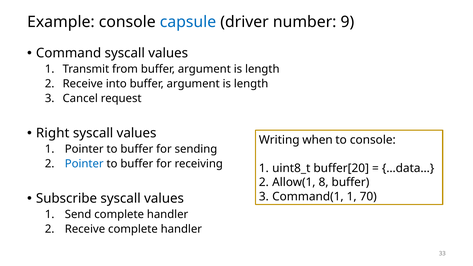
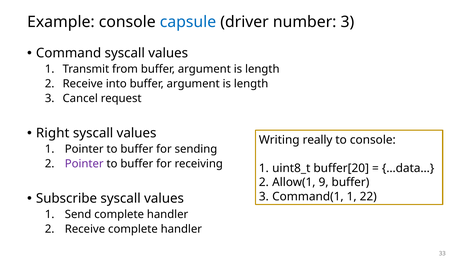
number 9: 9 -> 3
when: when -> really
Pointer at (84, 164) colour: blue -> purple
8: 8 -> 9
70: 70 -> 22
